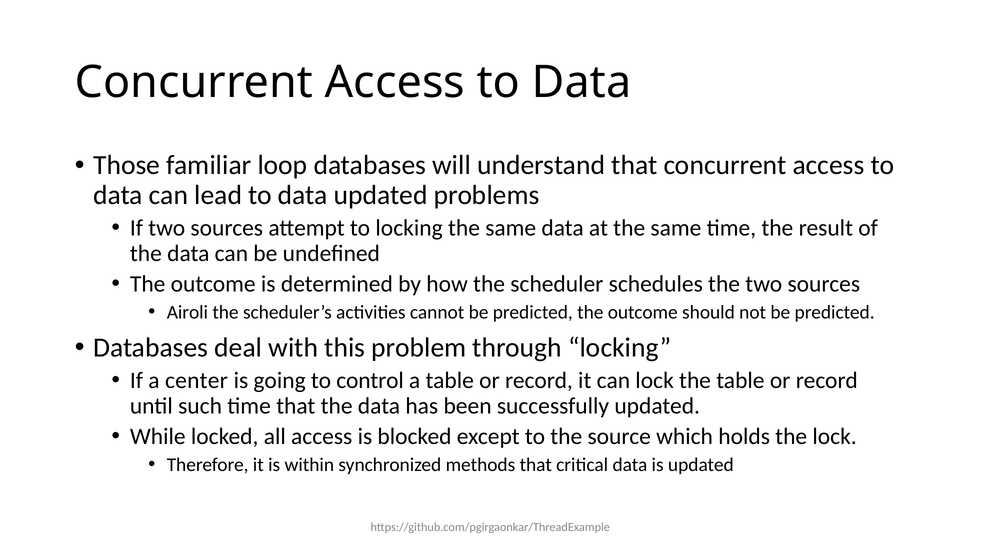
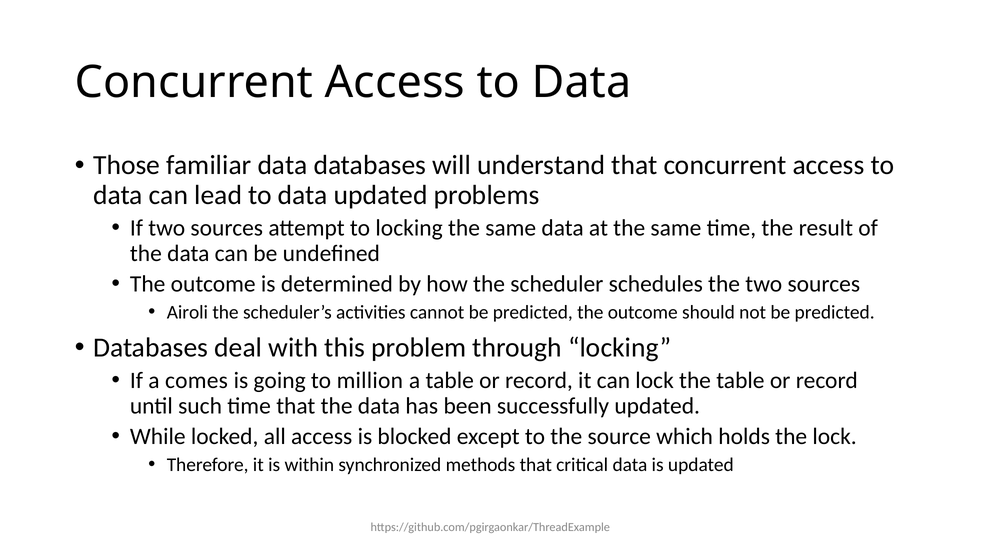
familiar loop: loop -> data
center: center -> comes
control: control -> million
